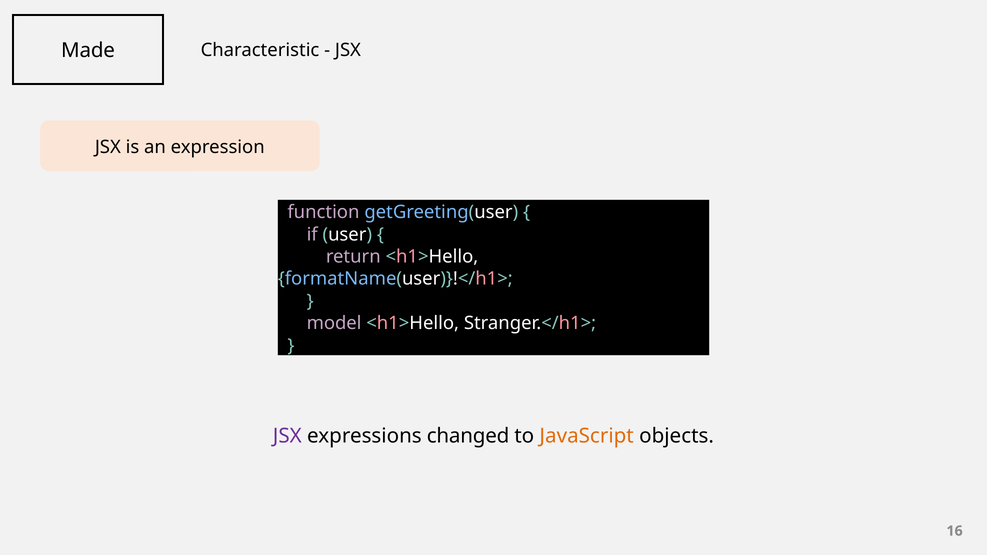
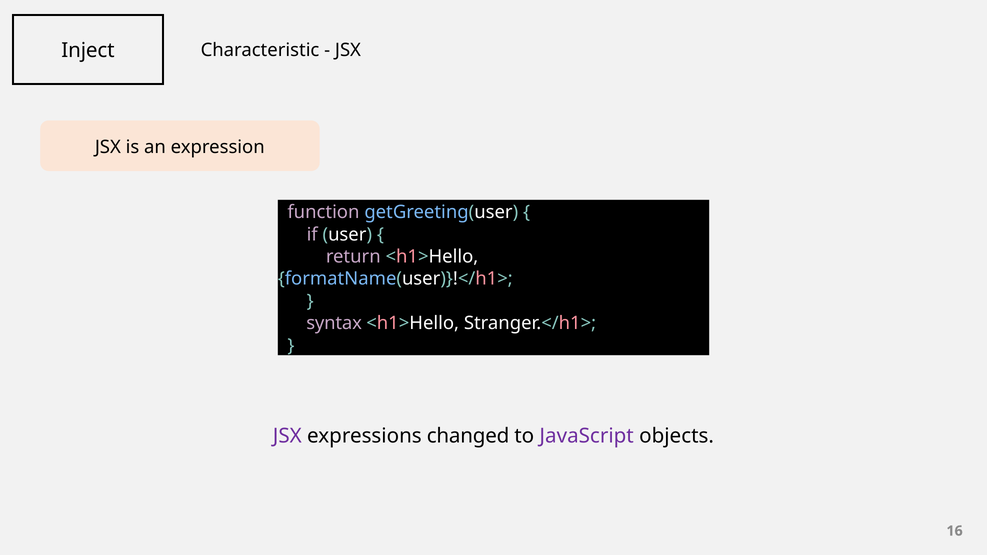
Made: Made -> Inject
model: model -> syntax
JavaScript colour: orange -> purple
